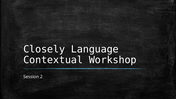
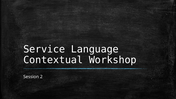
Closely: Closely -> Service
